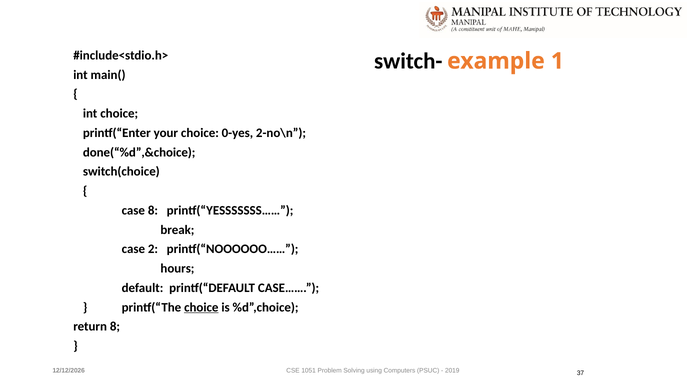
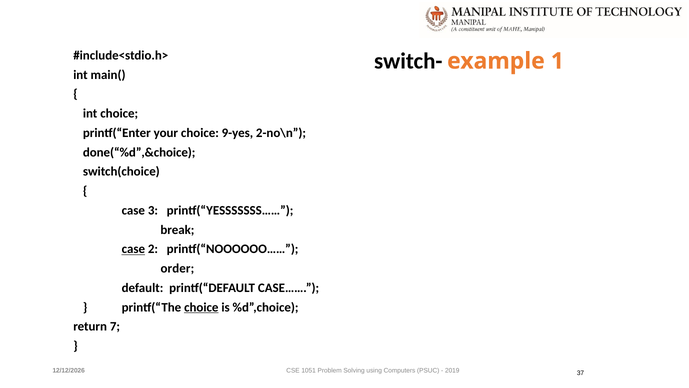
0-yes: 0-yes -> 9-yes
case 8: 8 -> 3
case at (133, 249) underline: none -> present
hours: hours -> order
return 8: 8 -> 7
